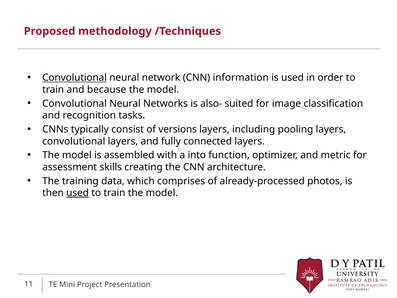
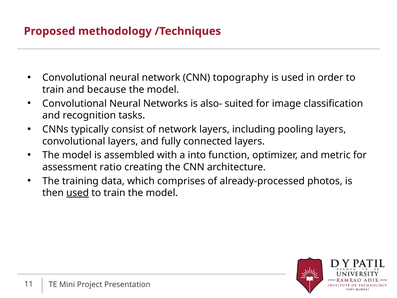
Convolutional at (75, 78) underline: present -> none
information: information -> topography
of versions: versions -> network
skills: skills -> ratio
